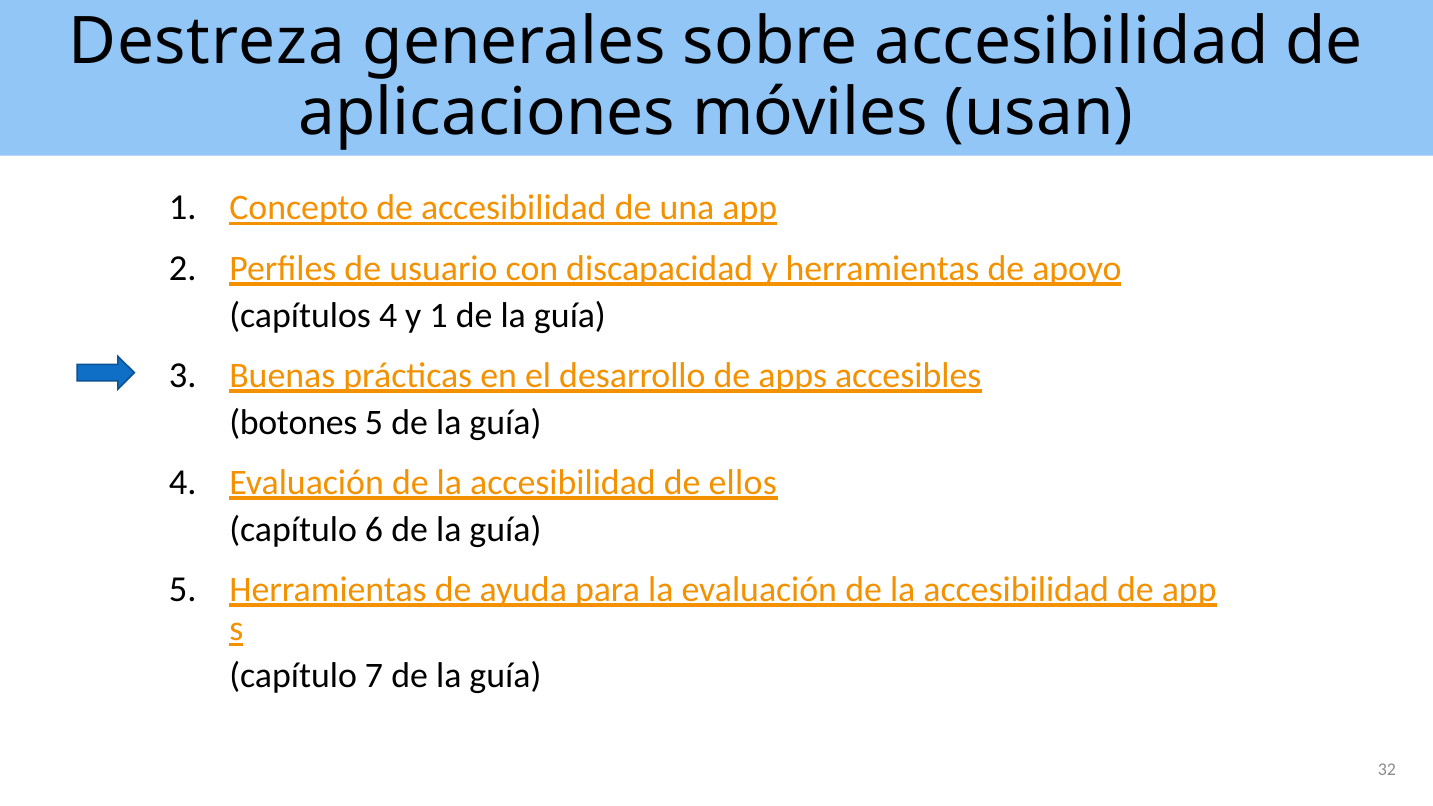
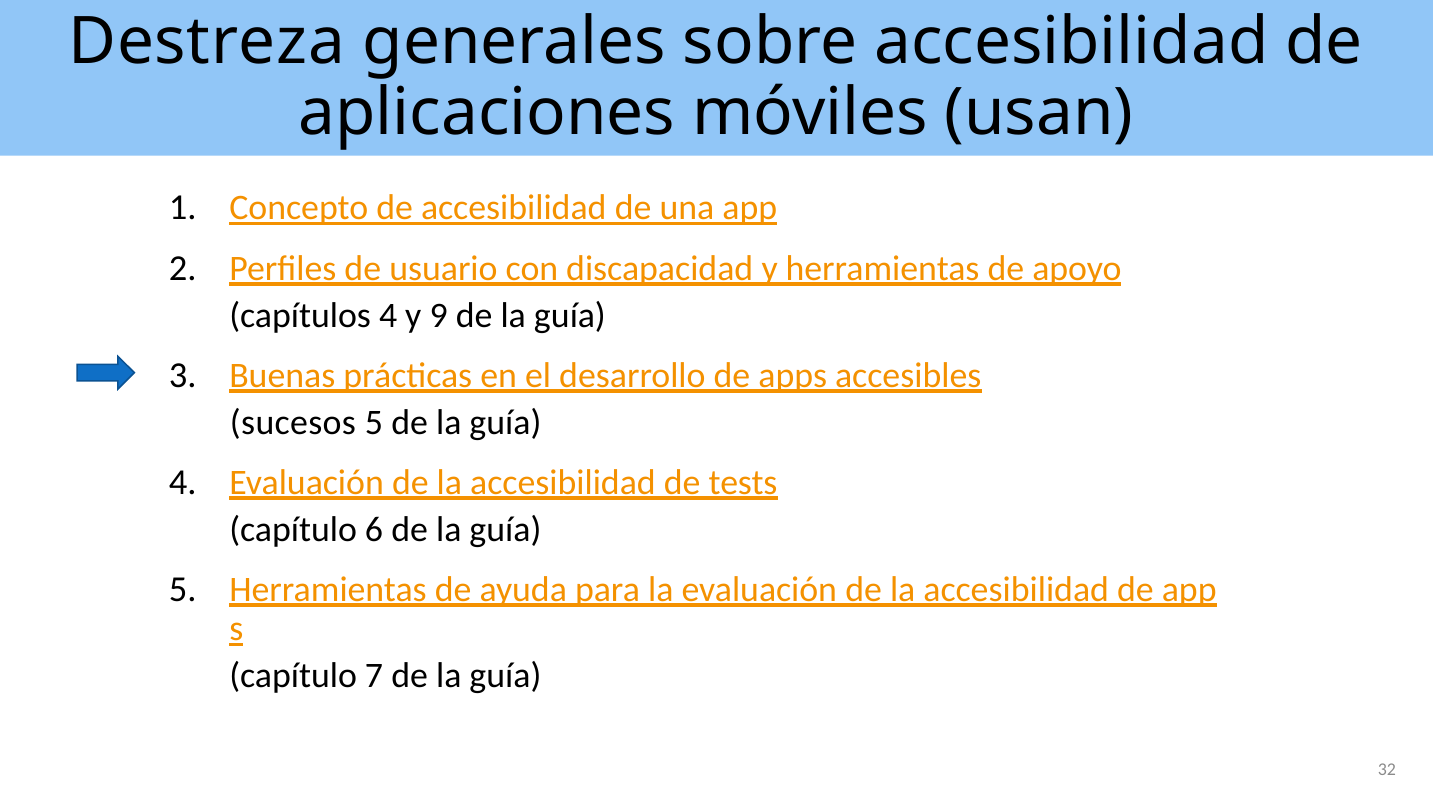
y 1: 1 -> 9
botones: botones -> sucesos
ellos: ellos -> tests
